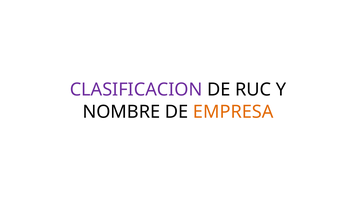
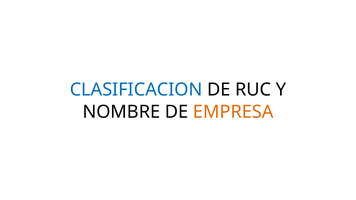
CLASIFICACION colour: purple -> blue
